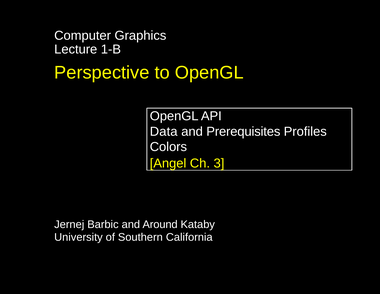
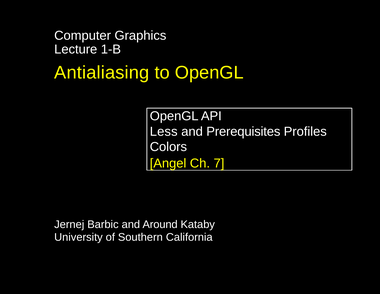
Perspective: Perspective -> Antialiasing
Data: Data -> Less
3: 3 -> 7
